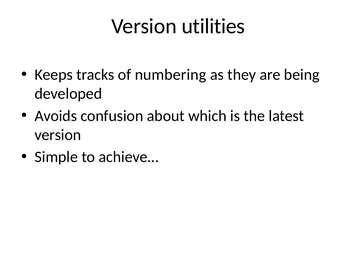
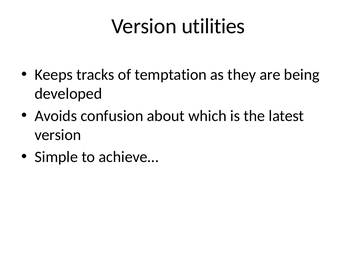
numbering: numbering -> temptation
